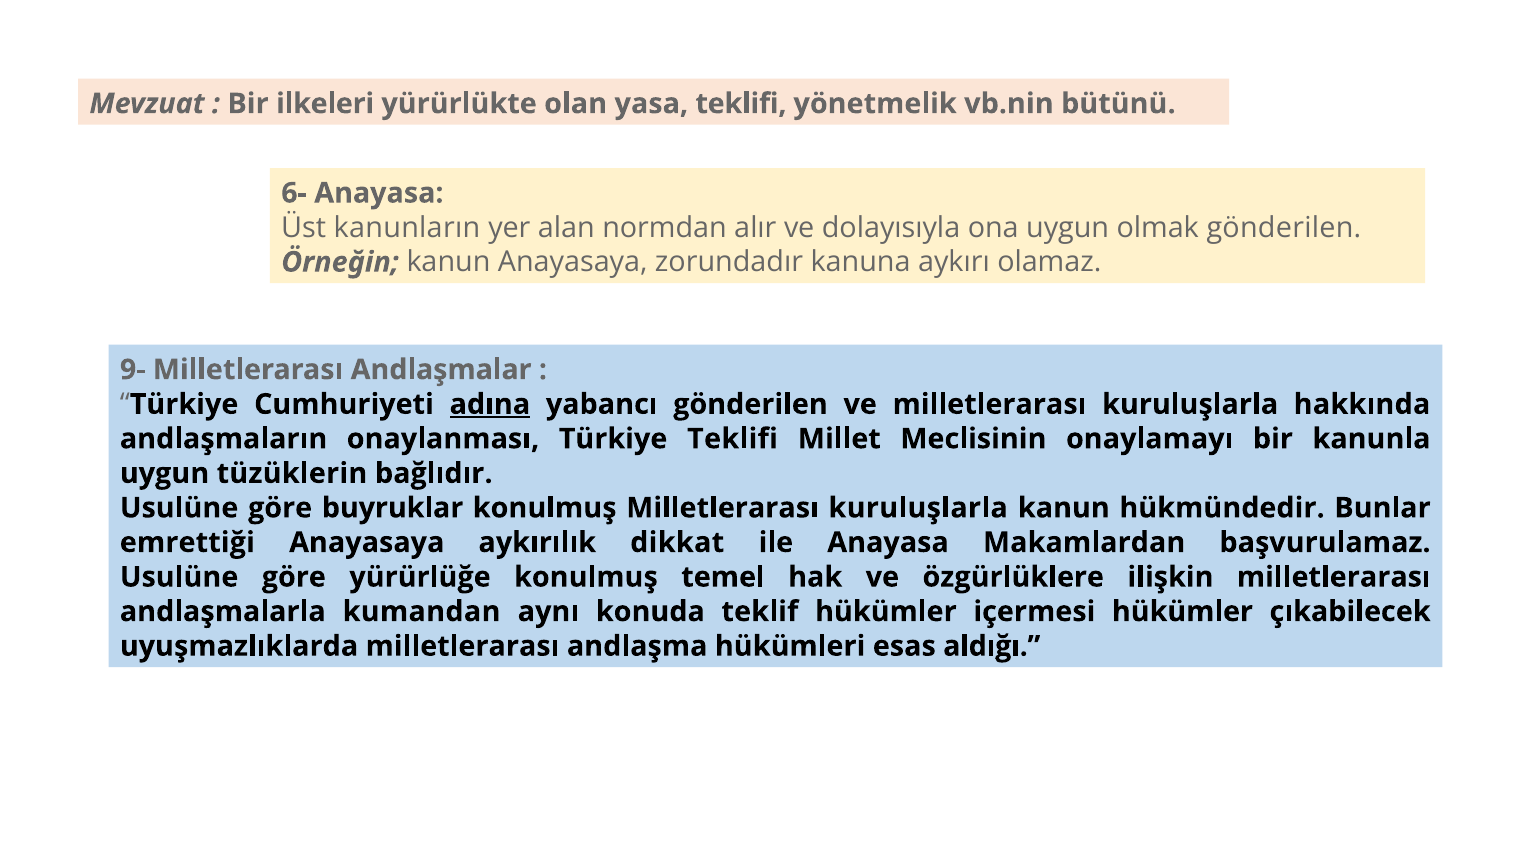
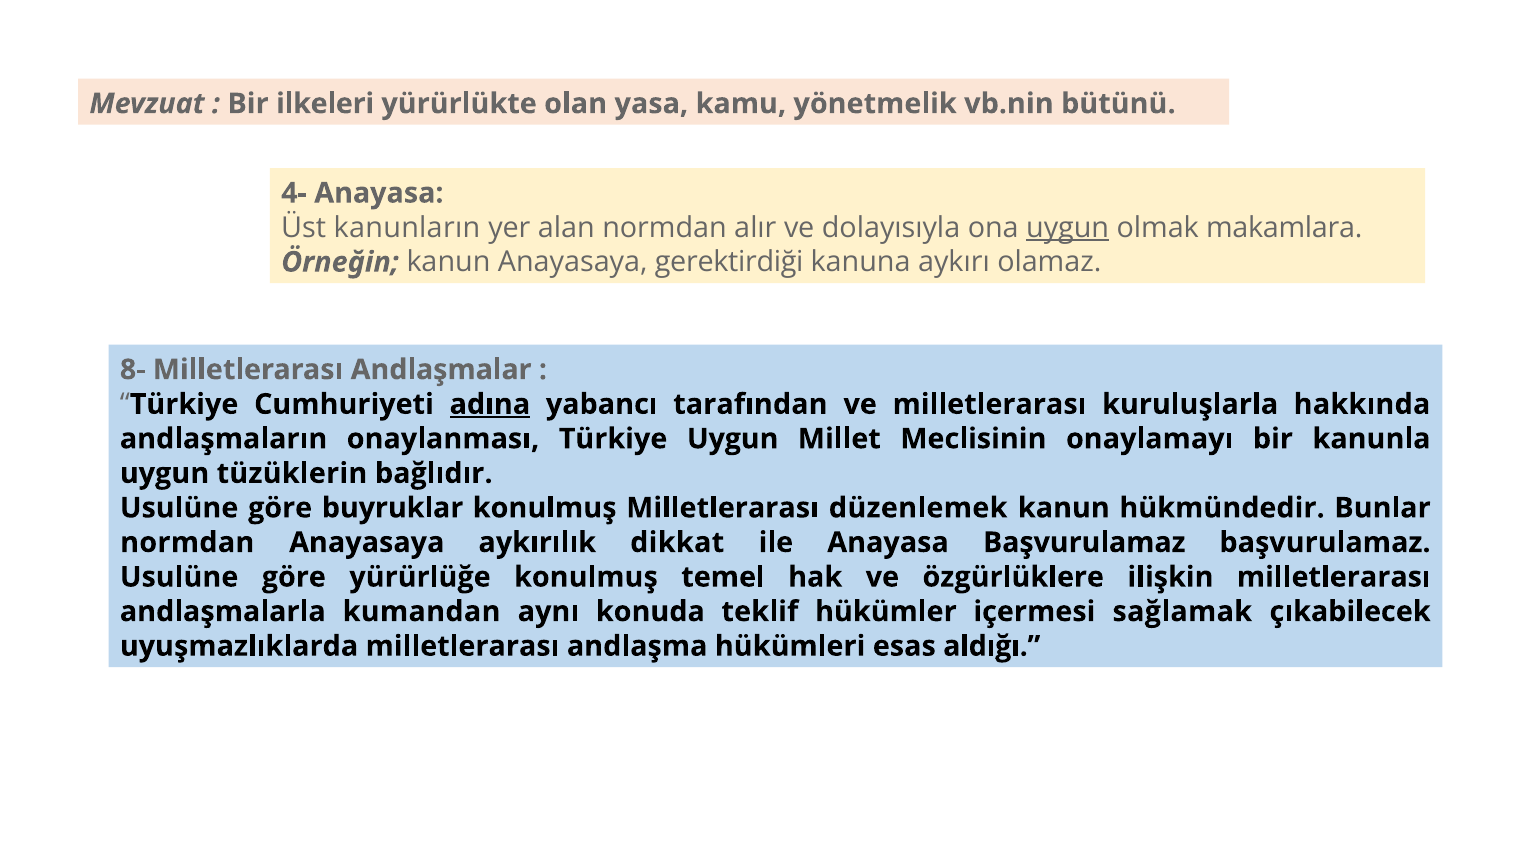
yasa teklifi: teklifi -> kamu
6-: 6- -> 4-
uygun at (1068, 227) underline: none -> present
olmak gönderilen: gönderilen -> makamlara
zorundadır: zorundadır -> gerektirdiği
9-: 9- -> 8-
yabancı gönderilen: gönderilen -> tarafından
Türkiye Teklifi: Teklifi -> Uygun
konulmuş Milletlerarası kuruluşlarla: kuruluşlarla -> düzenlemek
emrettiği at (187, 542): emrettiği -> normdan
Anayasa Makamlardan: Makamlardan -> Başvurulamaz
içermesi hükümler: hükümler -> sağlamak
